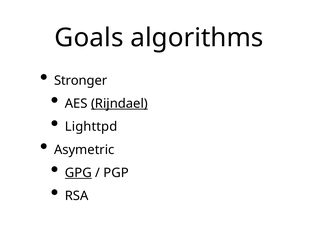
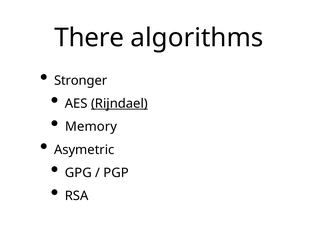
Goals: Goals -> There
Lighttpd: Lighttpd -> Memory
GPG underline: present -> none
